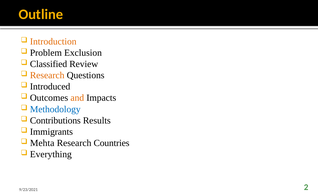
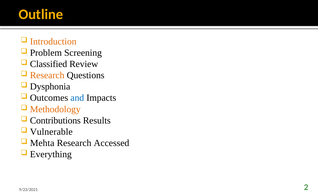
Exclusion: Exclusion -> Screening
Introduced: Introduced -> Dysphonia
and colour: orange -> blue
Methodology colour: blue -> orange
Immigrants: Immigrants -> Vulnerable
Countries: Countries -> Accessed
